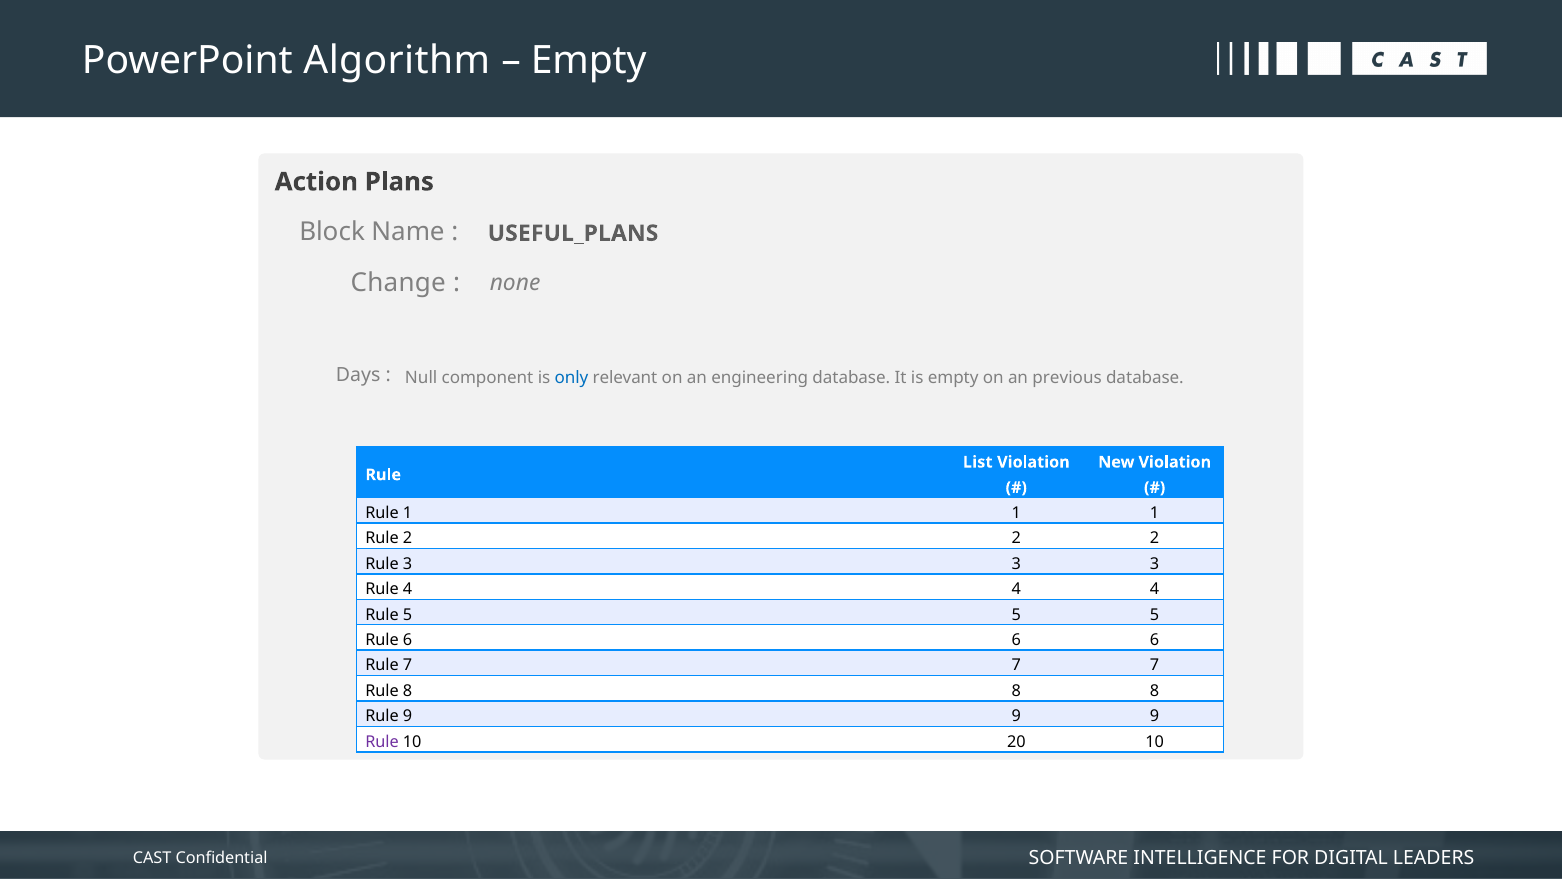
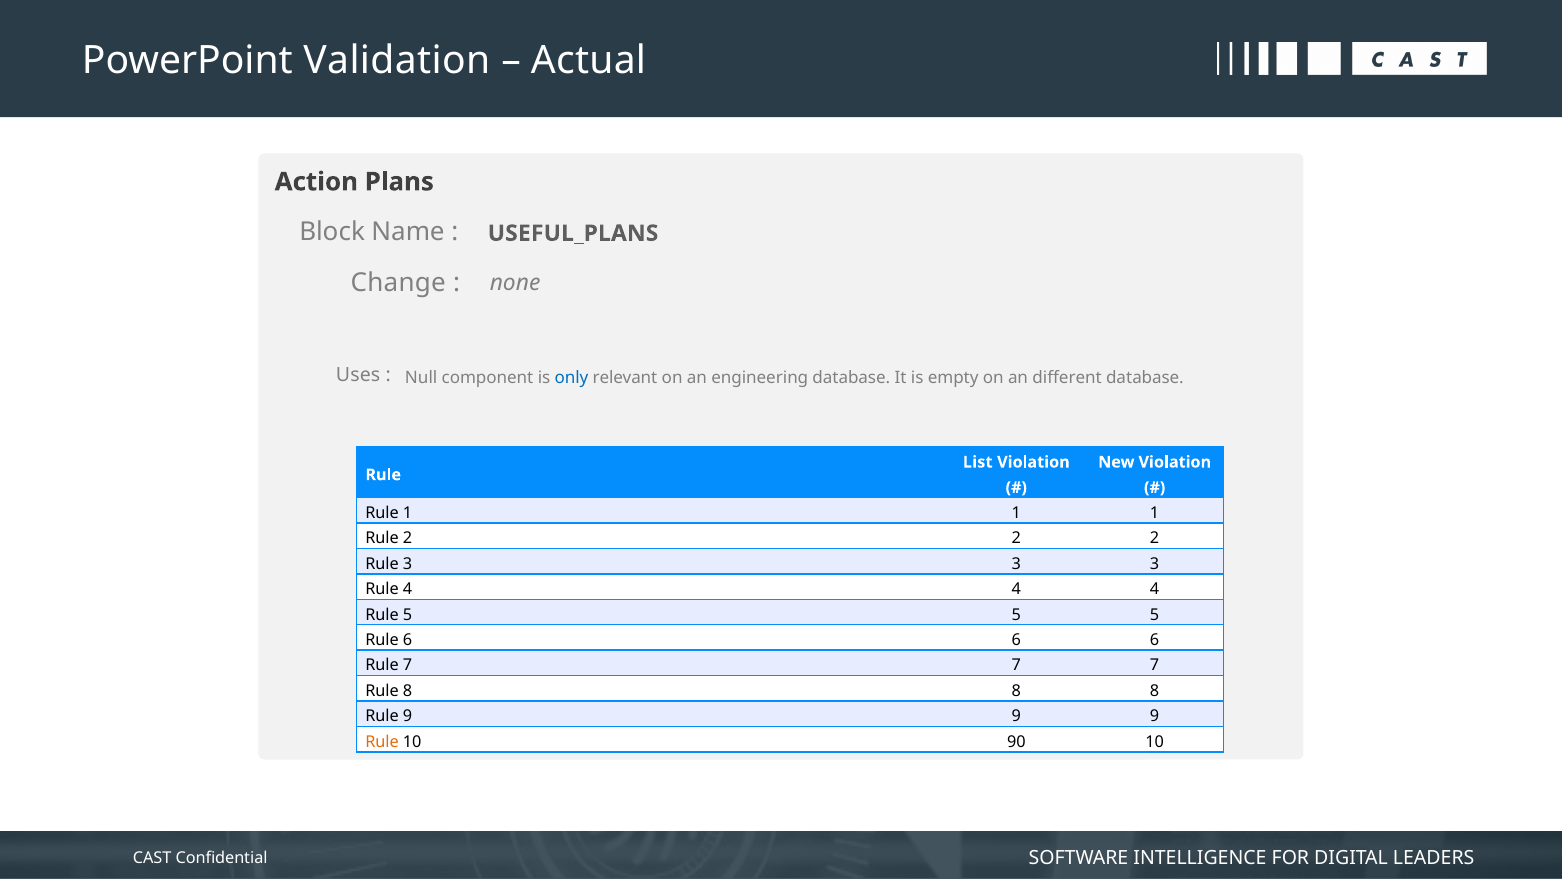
Algorithm: Algorithm -> Validation
Empty at (589, 61): Empty -> Actual
Days: Days -> Uses
previous: previous -> different
Rule at (382, 741) colour: purple -> orange
20: 20 -> 90
